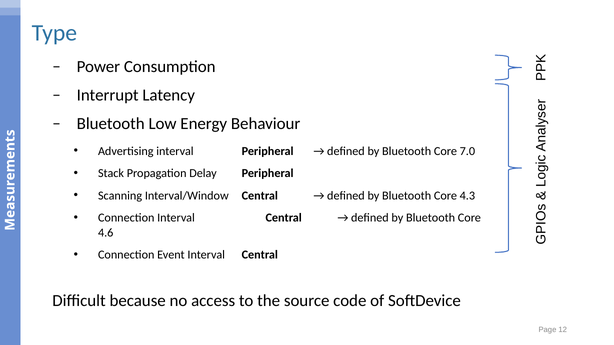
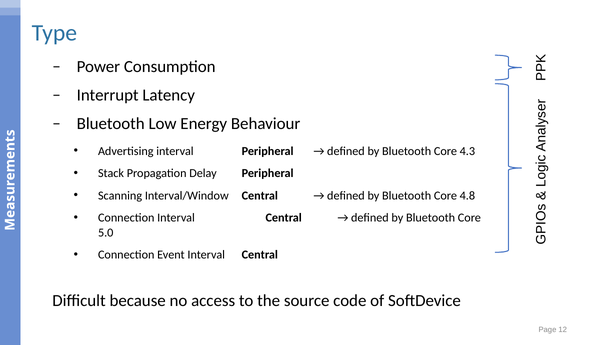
7.0: 7.0 -> 4.3
4.3: 4.3 -> 4.8
4.6: 4.6 -> 5.0
